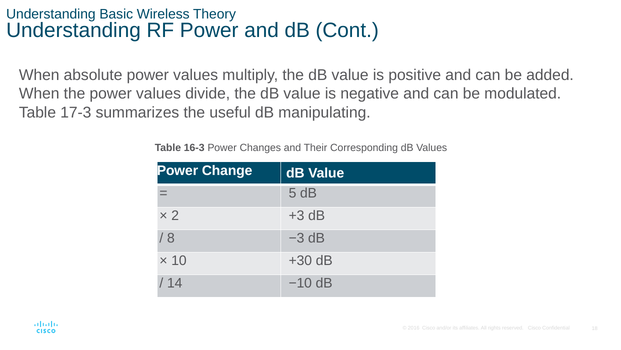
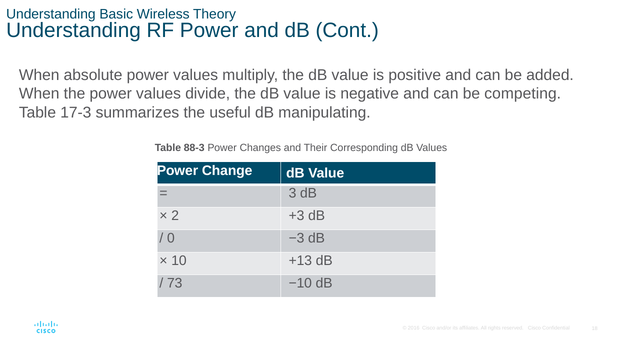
modulated: modulated -> competing
16-3: 16-3 -> 88-3
5: 5 -> 3
8: 8 -> 0
+30: +30 -> +13
14: 14 -> 73
